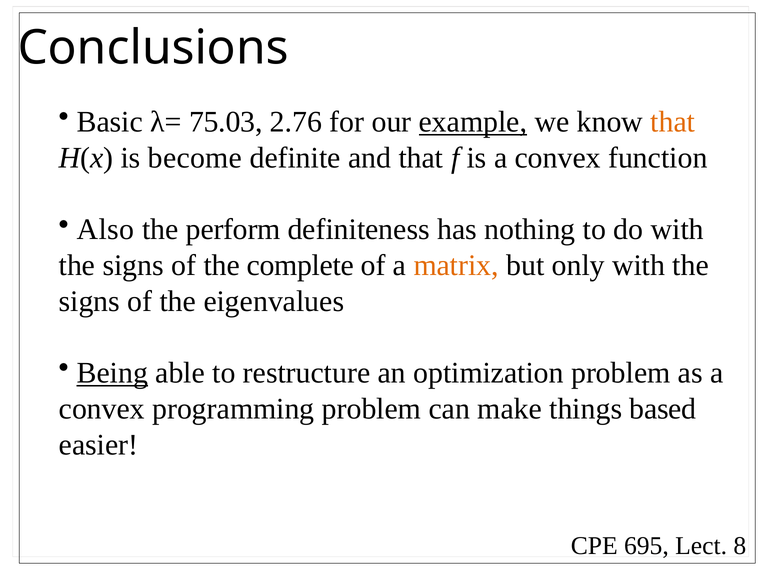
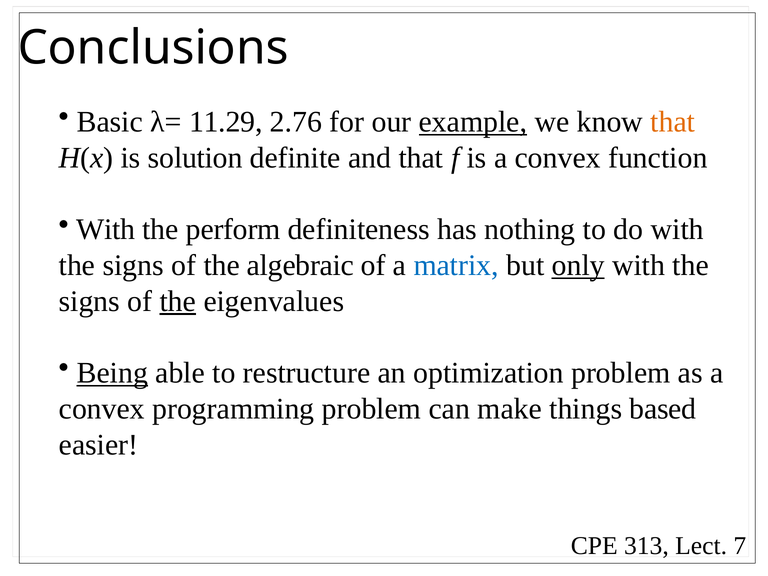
75.03: 75.03 -> 11.29
become: become -> solution
Also at (106, 229): Also -> With
complete: complete -> algebraic
matrix colour: orange -> blue
only underline: none -> present
the at (178, 301) underline: none -> present
695: 695 -> 313
8: 8 -> 7
